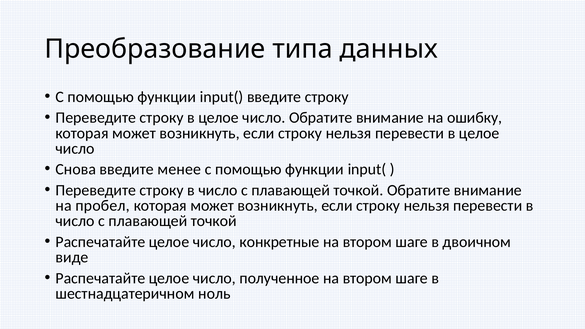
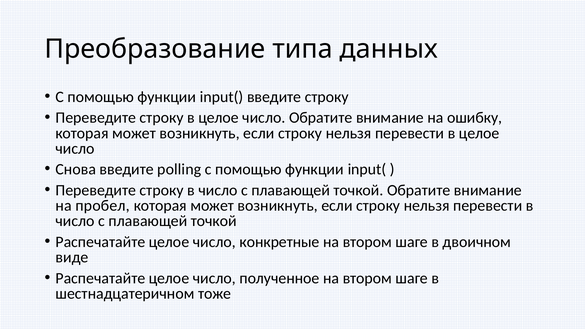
менее: менее -> polling
ноль: ноль -> тоже
